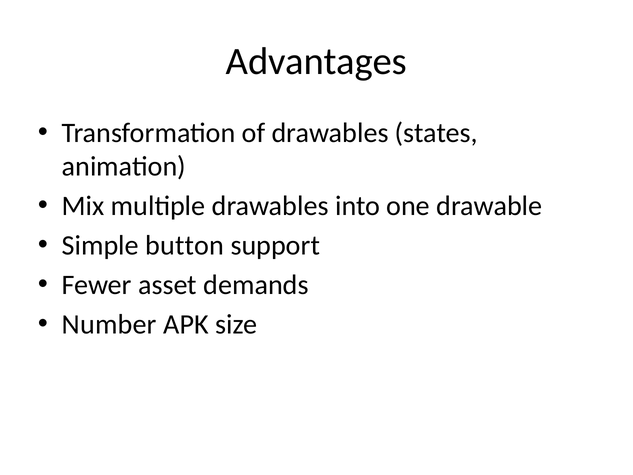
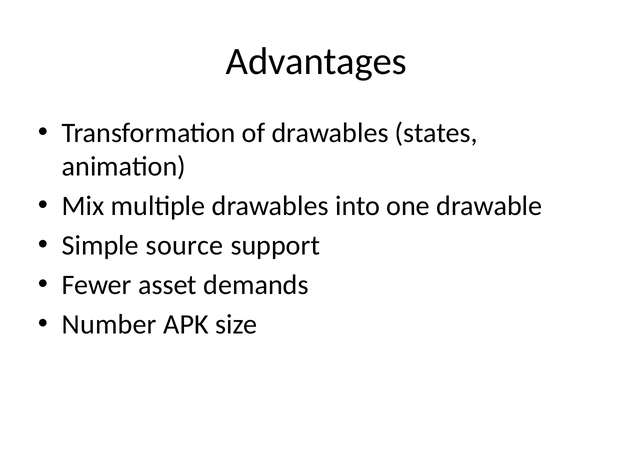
button: button -> source
